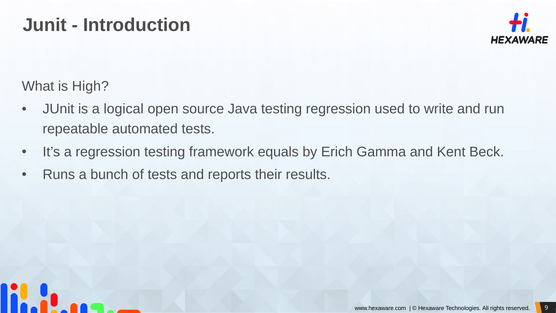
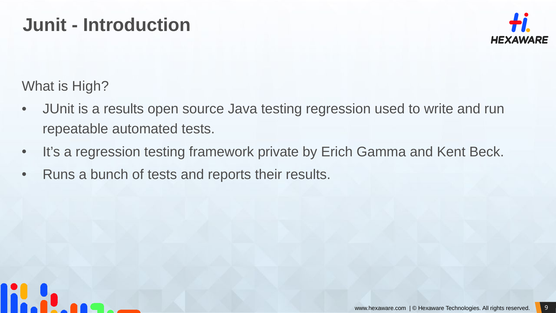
a logical: logical -> results
equals: equals -> private
